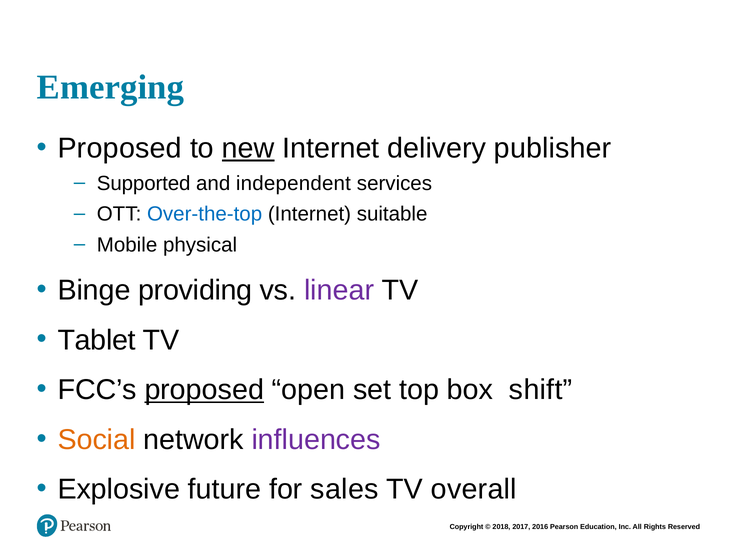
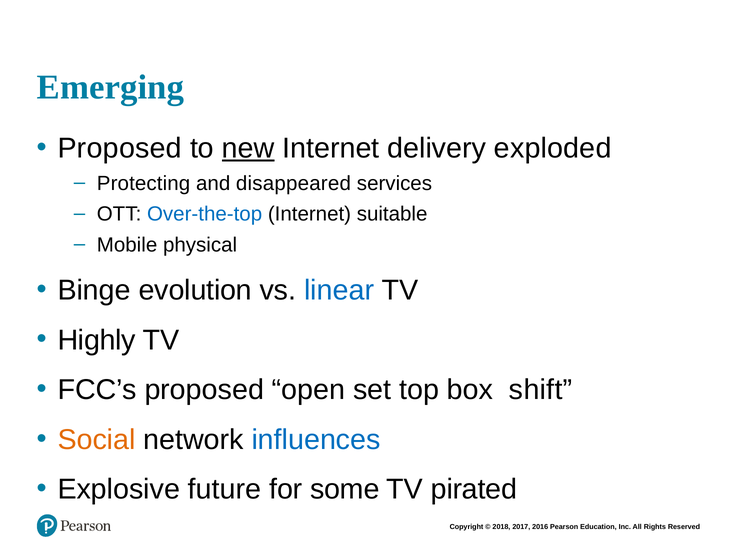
publisher: publisher -> exploded
Supported: Supported -> Protecting
independent: independent -> disappeared
providing: providing -> evolution
linear colour: purple -> blue
Tablet: Tablet -> Highly
proposed at (204, 390) underline: present -> none
influences colour: purple -> blue
sales: sales -> some
overall: overall -> pirated
